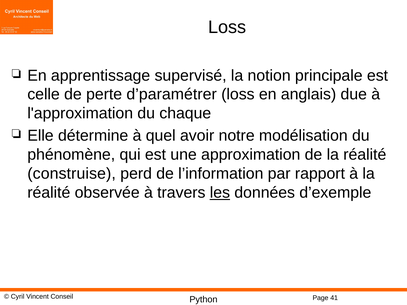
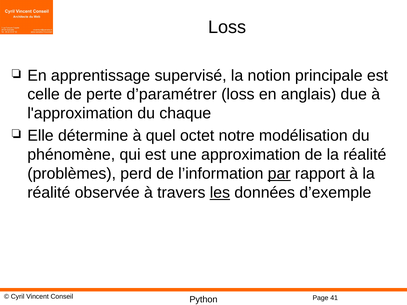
avoir: avoir -> octet
construise: construise -> problèmes
par underline: none -> present
